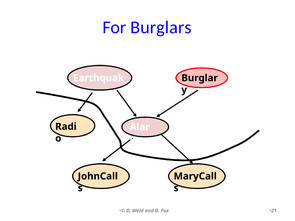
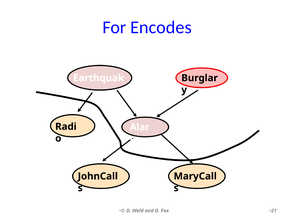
Burglars: Burglars -> Encodes
